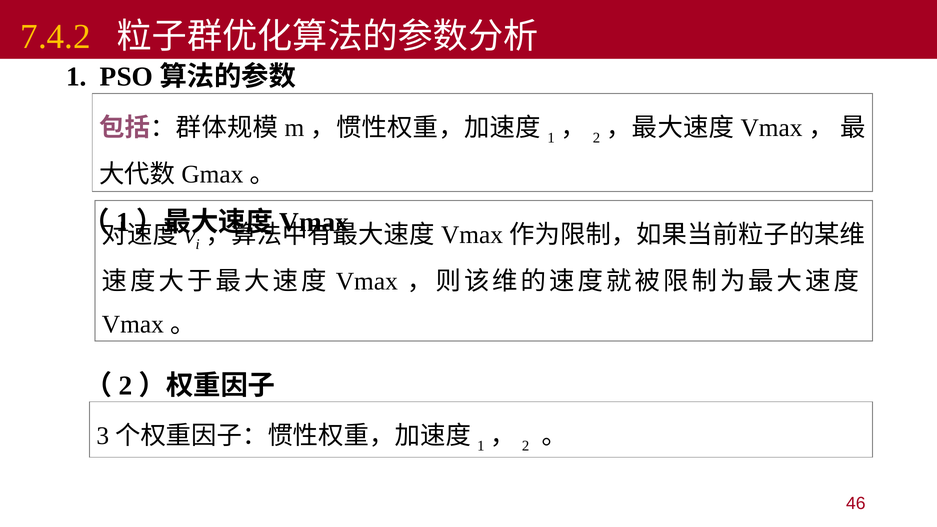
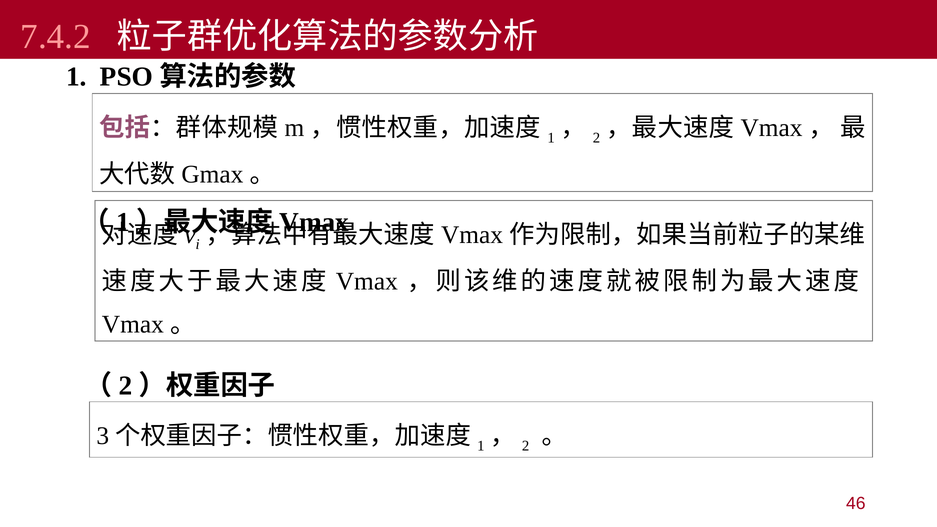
7.4.2 colour: yellow -> pink
